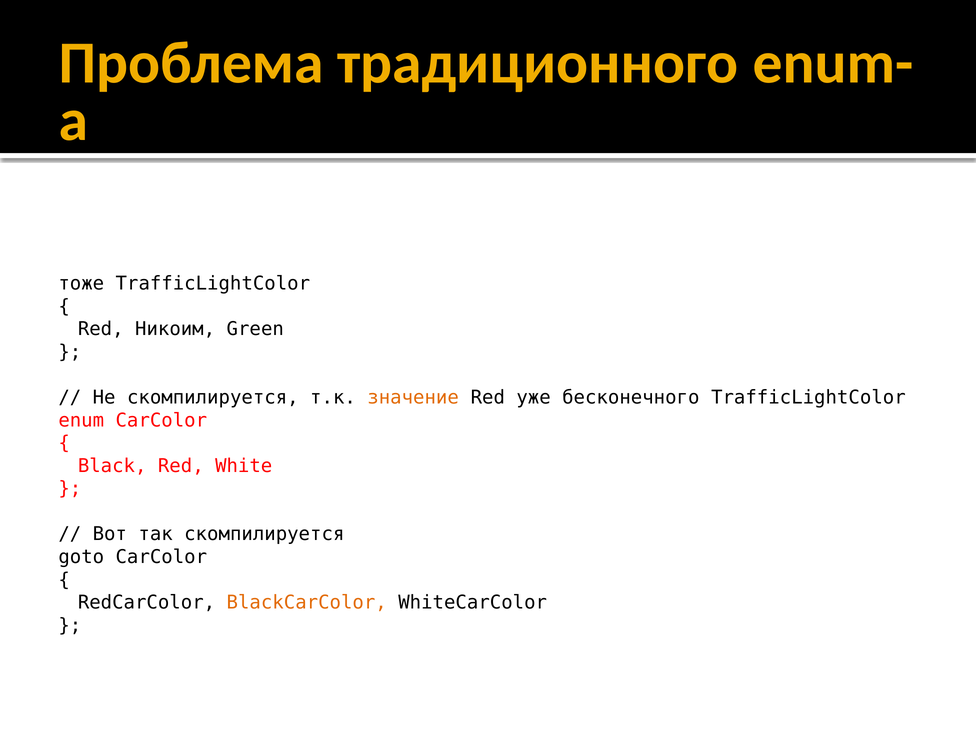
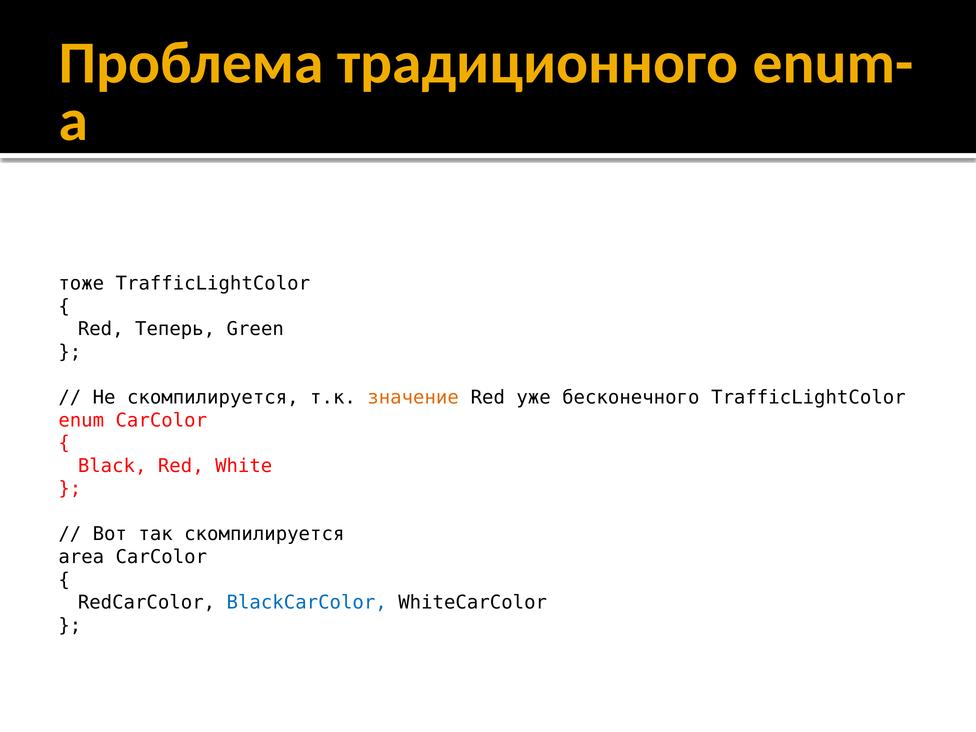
Никоим: Никоим -> Теперь
goto: goto -> area
BlackCarColor colour: orange -> blue
